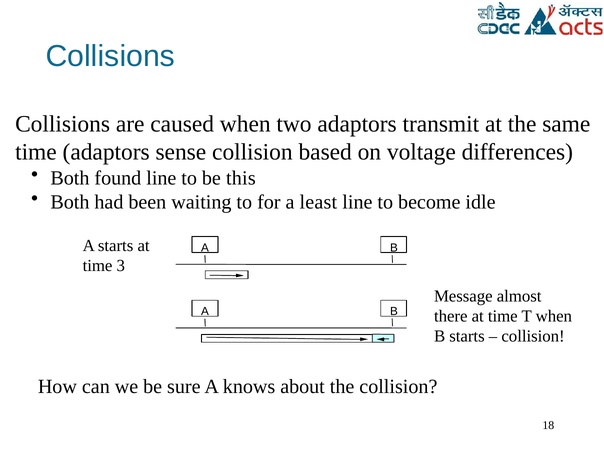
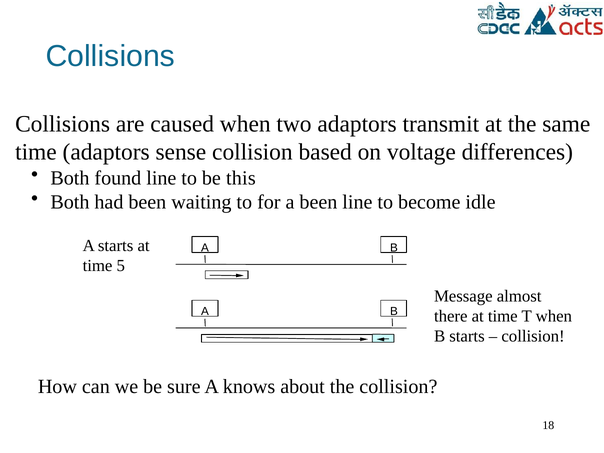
a least: least -> been
3: 3 -> 5
